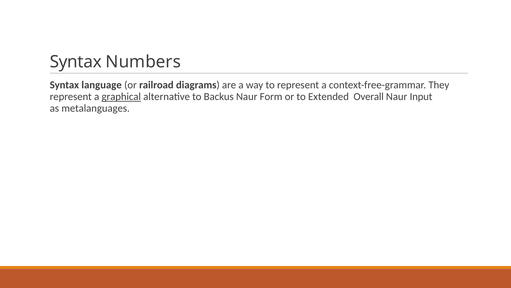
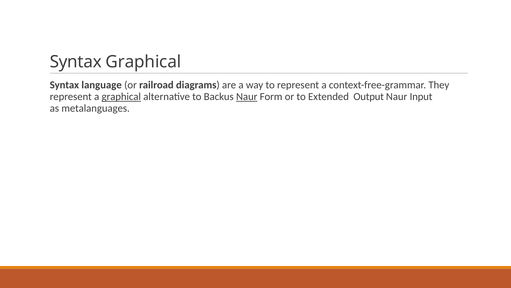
Syntax Numbers: Numbers -> Graphical
Naur at (247, 96) underline: none -> present
Overall: Overall -> Output
